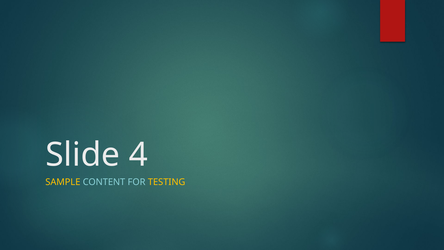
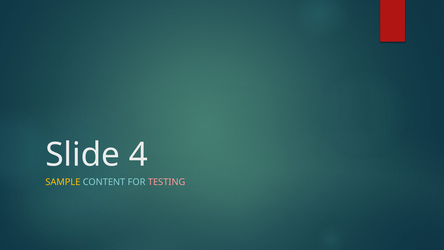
TESTING colour: yellow -> pink
